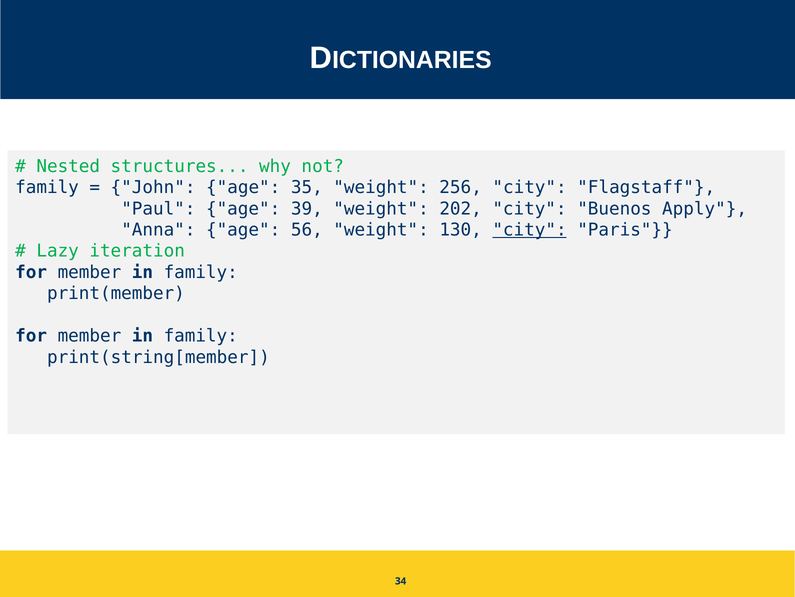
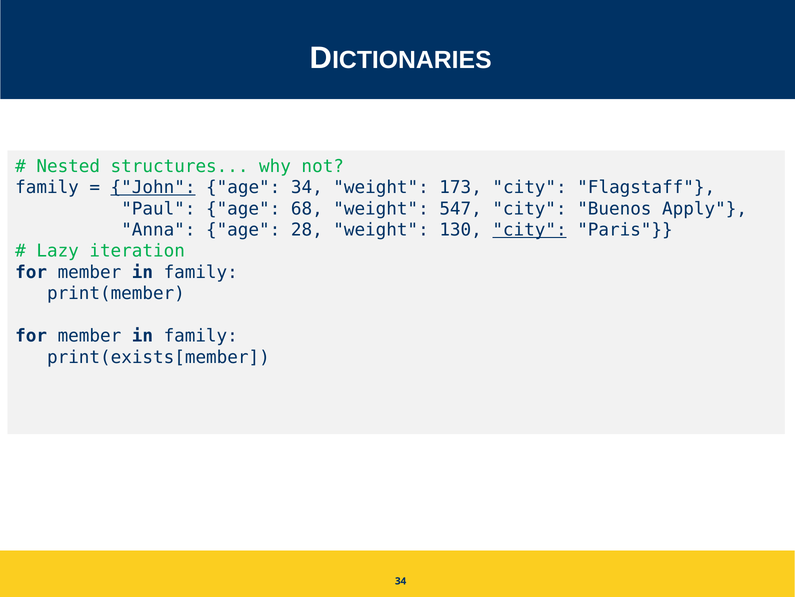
John underline: none -> present
age 35: 35 -> 34
256: 256 -> 173
39: 39 -> 68
202: 202 -> 547
56: 56 -> 28
print(string[member: print(string[member -> print(exists[member
